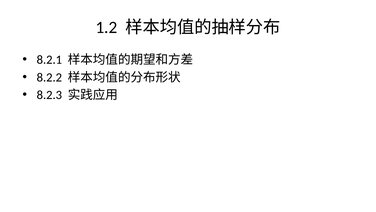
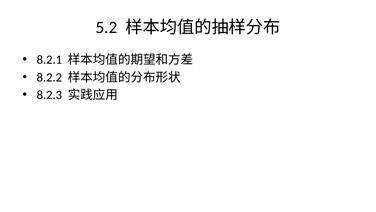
1.2: 1.2 -> 5.2
